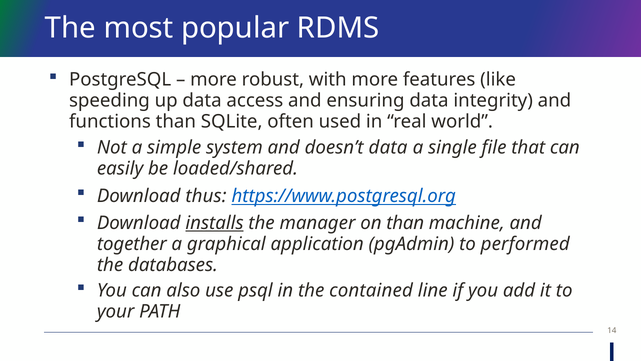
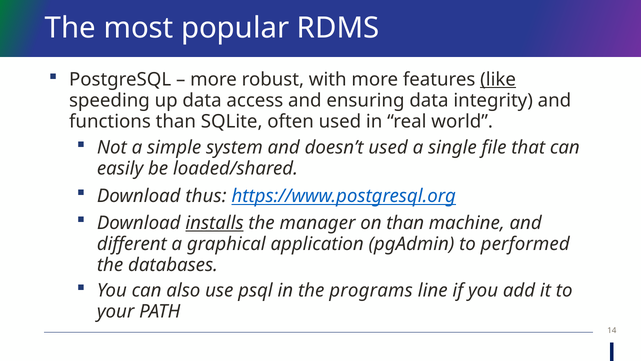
like underline: none -> present
doesn’t data: data -> used
together: together -> different
contained: contained -> programs
